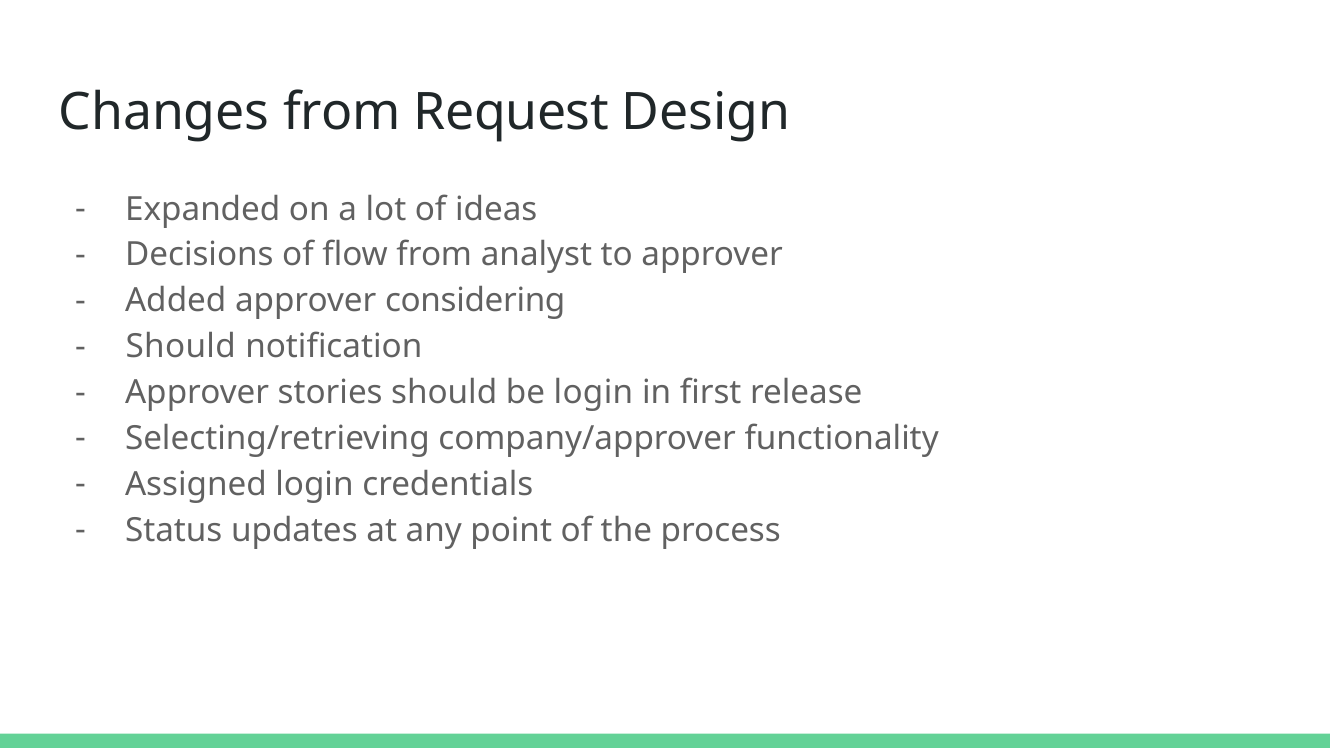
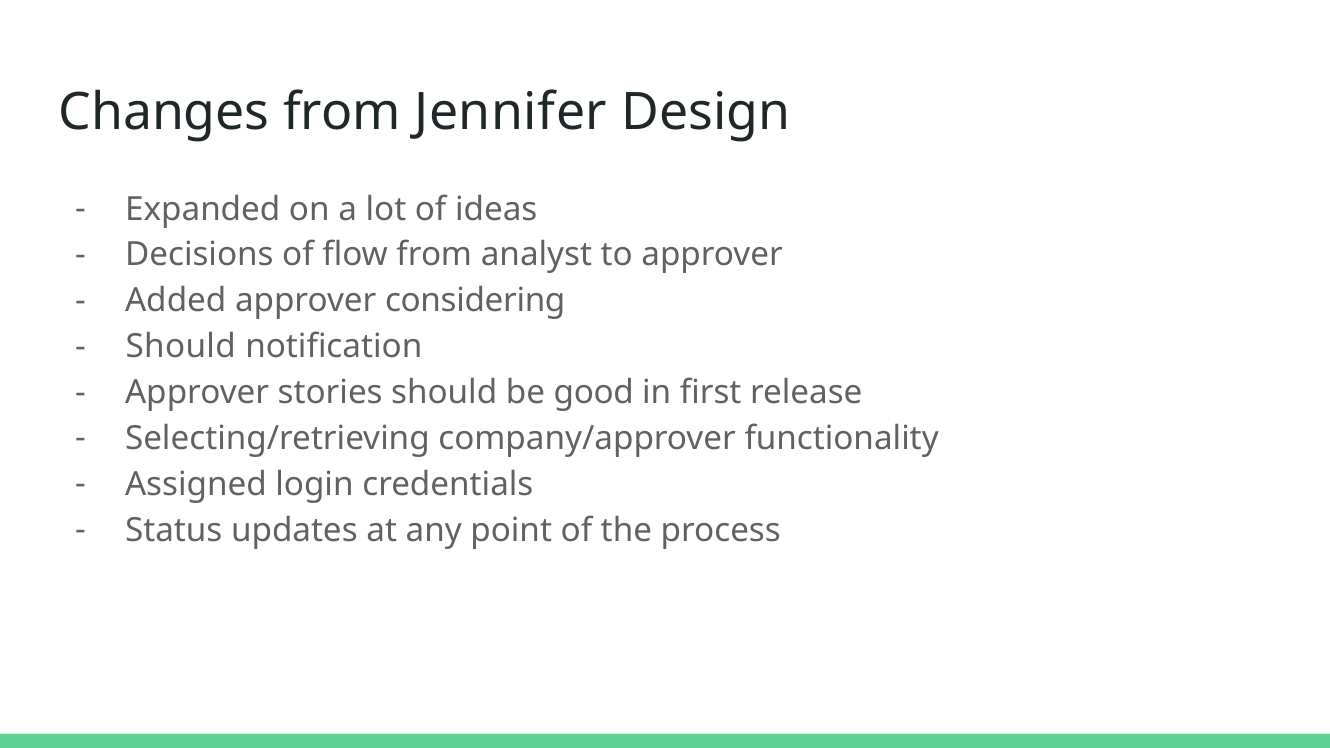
Request: Request -> Jennifer
be login: login -> good
